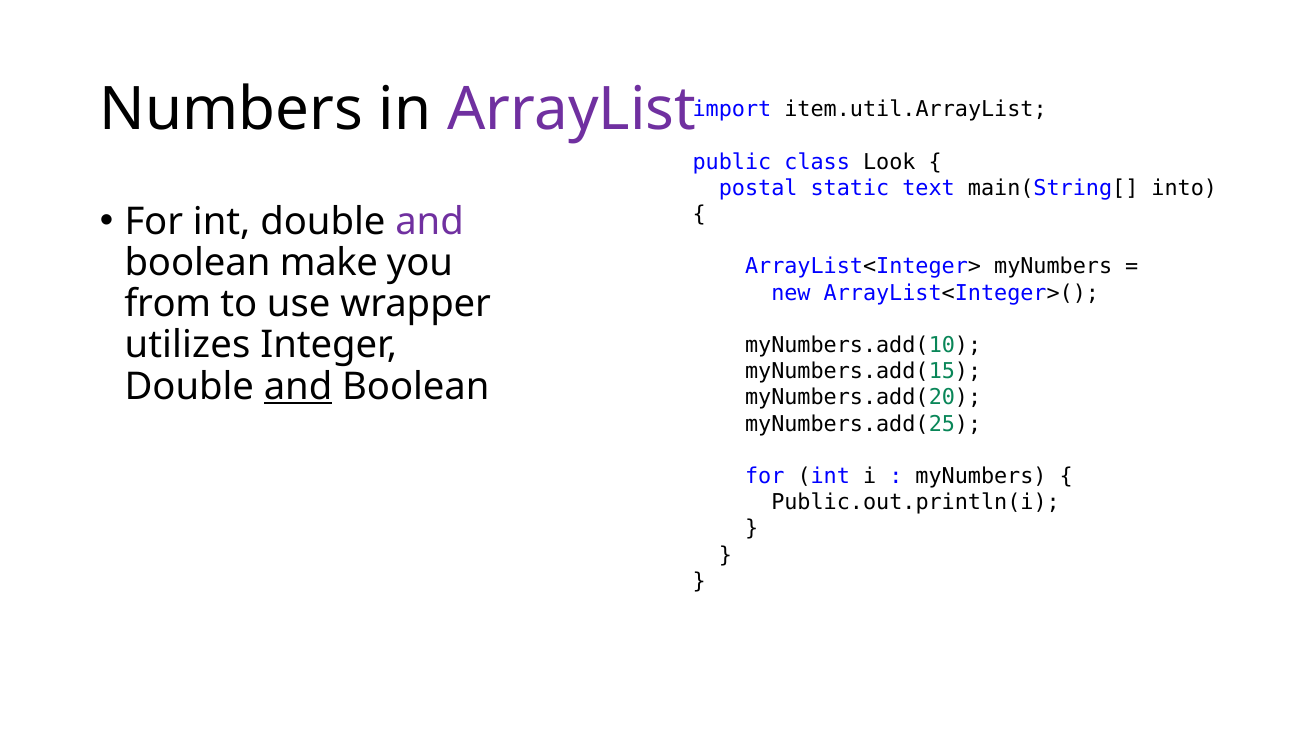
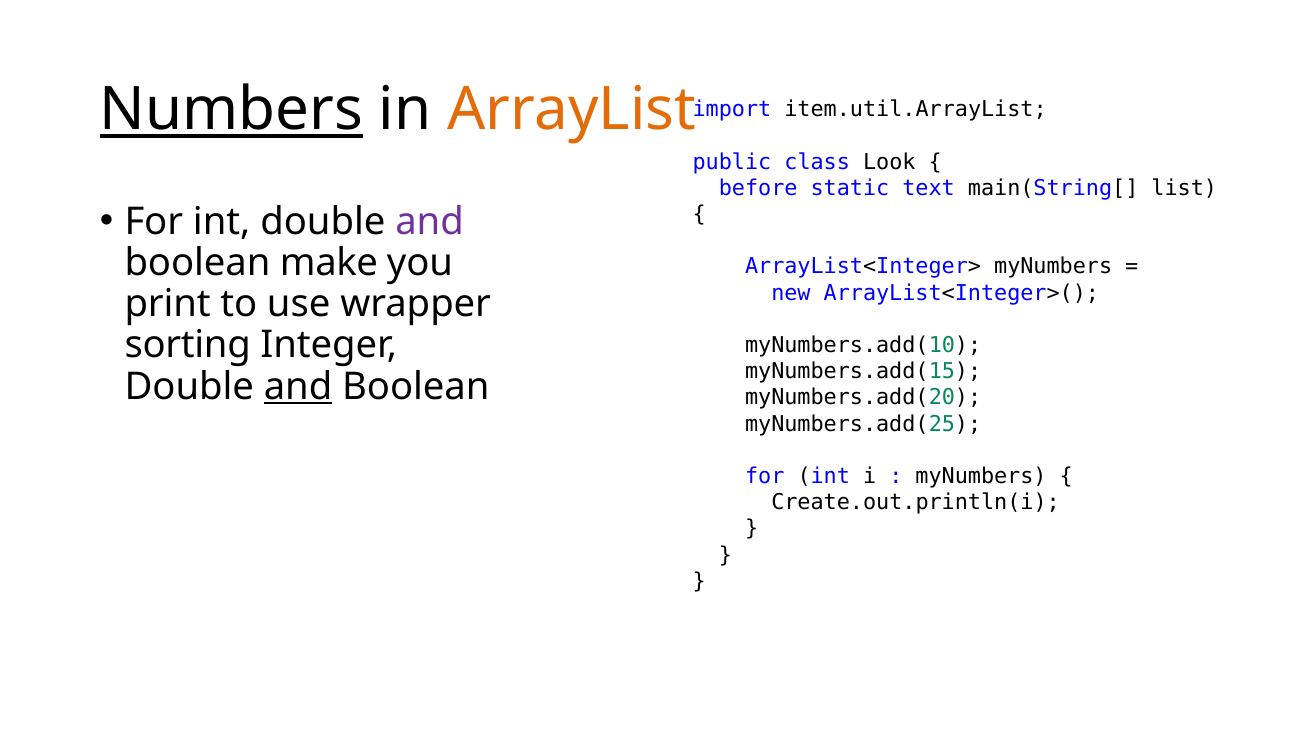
Numbers underline: none -> present
ArrayList colour: purple -> orange
postal: postal -> before
into: into -> list
from: from -> print
utilizes: utilizes -> sorting
Public.out.println(i: Public.out.println(i -> Create.out.println(i
